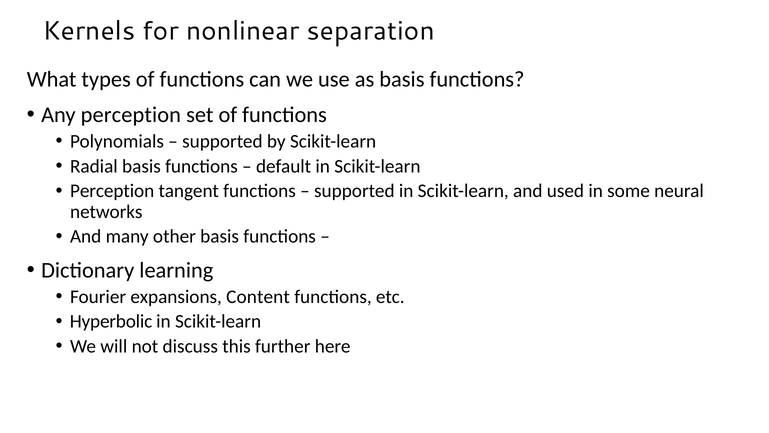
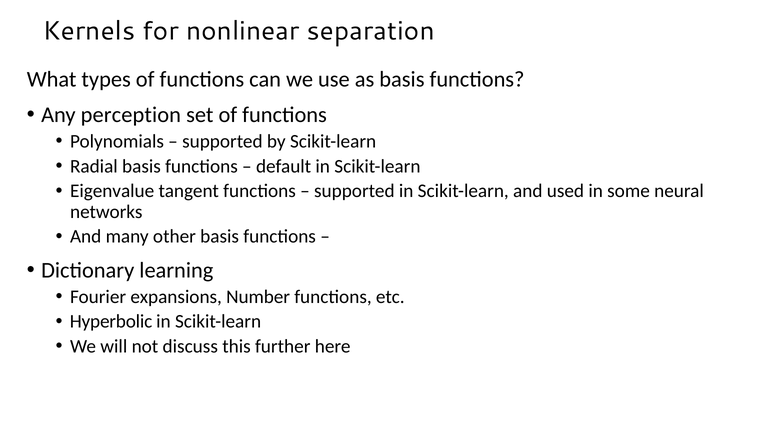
Perception at (112, 191): Perception -> Eigenvalue
Content: Content -> Number
